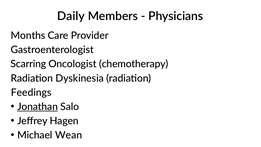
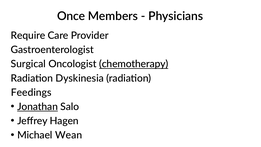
Daily: Daily -> Once
Months: Months -> Require
Scarring: Scarring -> Surgical
chemotherapy underline: none -> present
